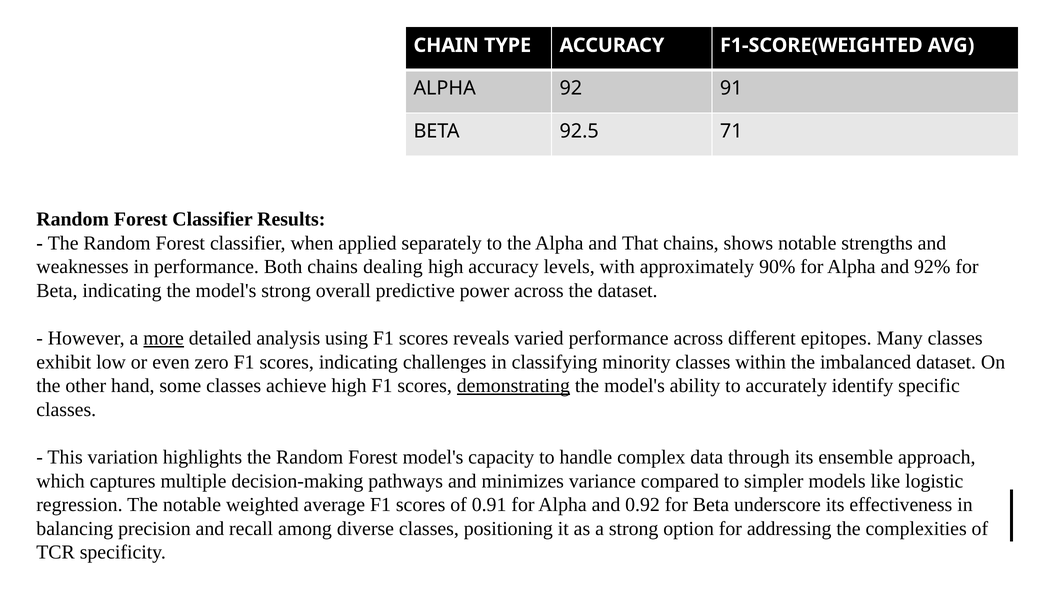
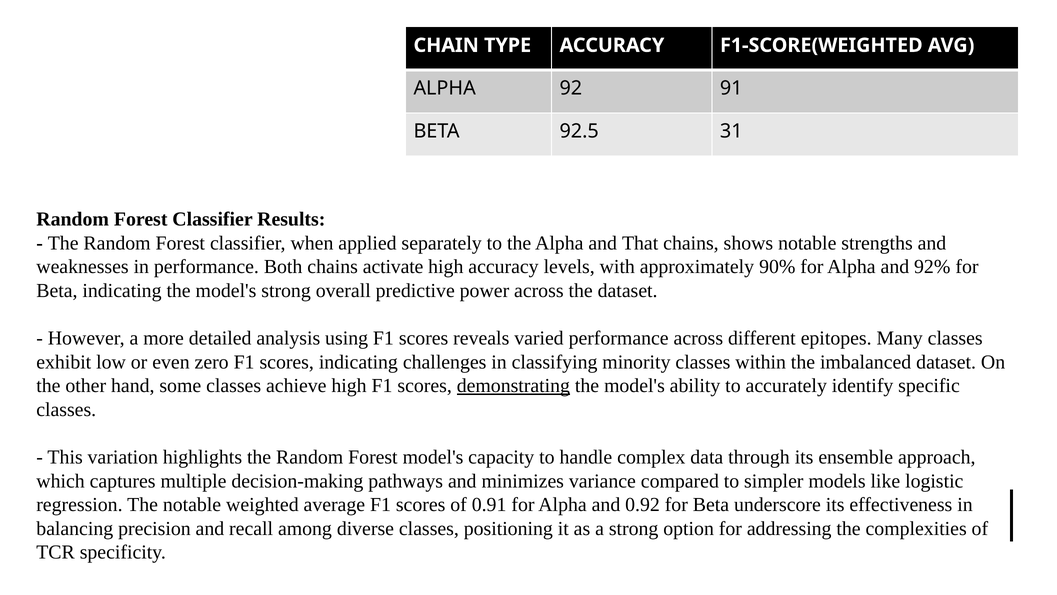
71: 71 -> 31
dealing: dealing -> activate
more underline: present -> none
